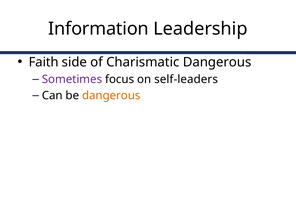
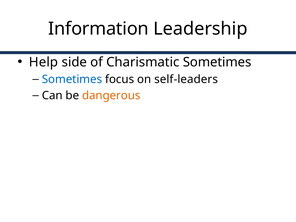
Faith: Faith -> Help
Charismatic Dangerous: Dangerous -> Sometimes
Sometimes at (72, 79) colour: purple -> blue
